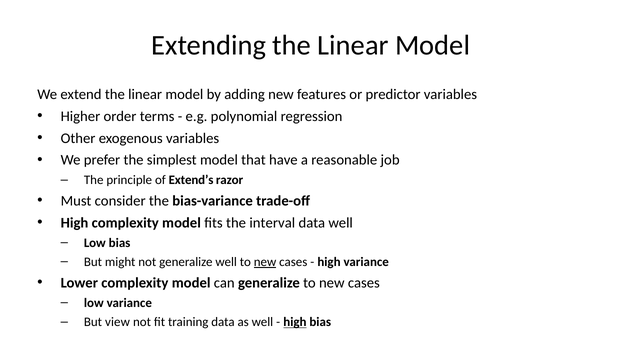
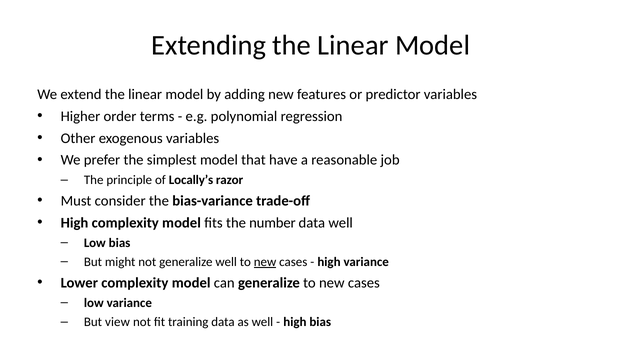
Extend’s: Extend’s -> Locally’s
interval: interval -> number
high at (295, 322) underline: present -> none
